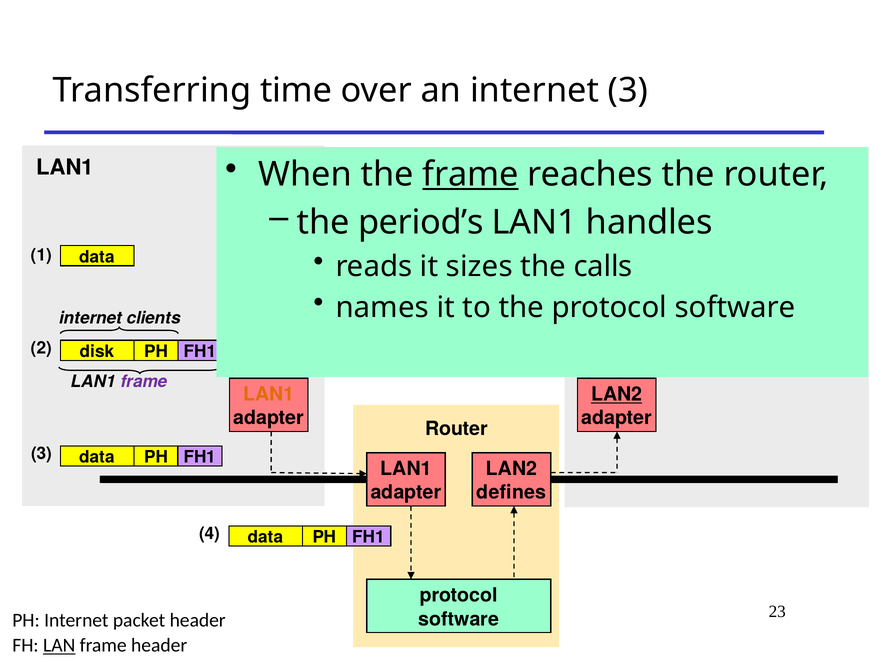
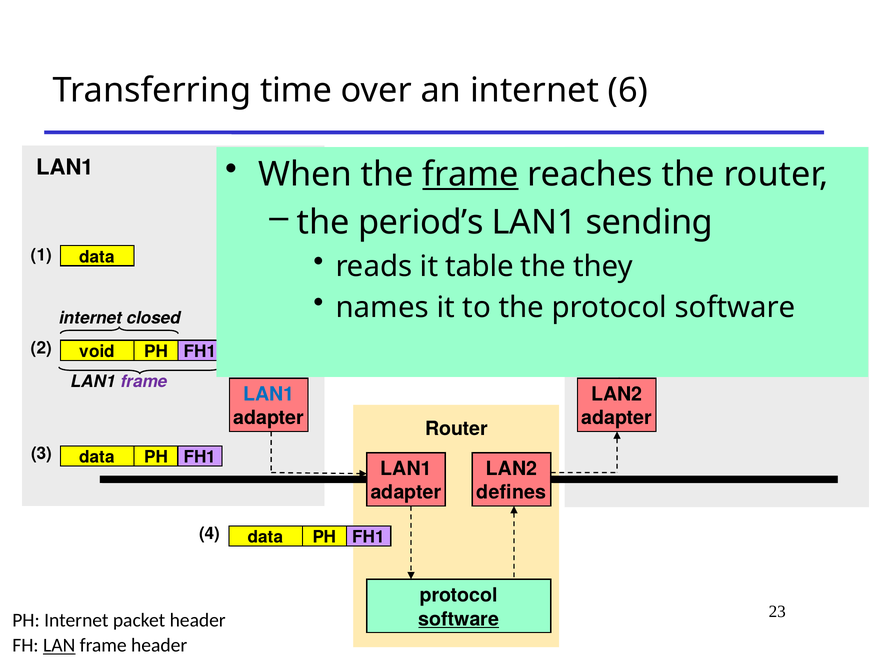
internet 3: 3 -> 6
handles: handles -> sending
sizes: sizes -> table
calls: calls -> they
clients: clients -> closed
disk: disk -> void
LAN1 at (269, 395) colour: orange -> blue
LAN2 at (617, 395) underline: present -> none
software at (459, 619) underline: none -> present
